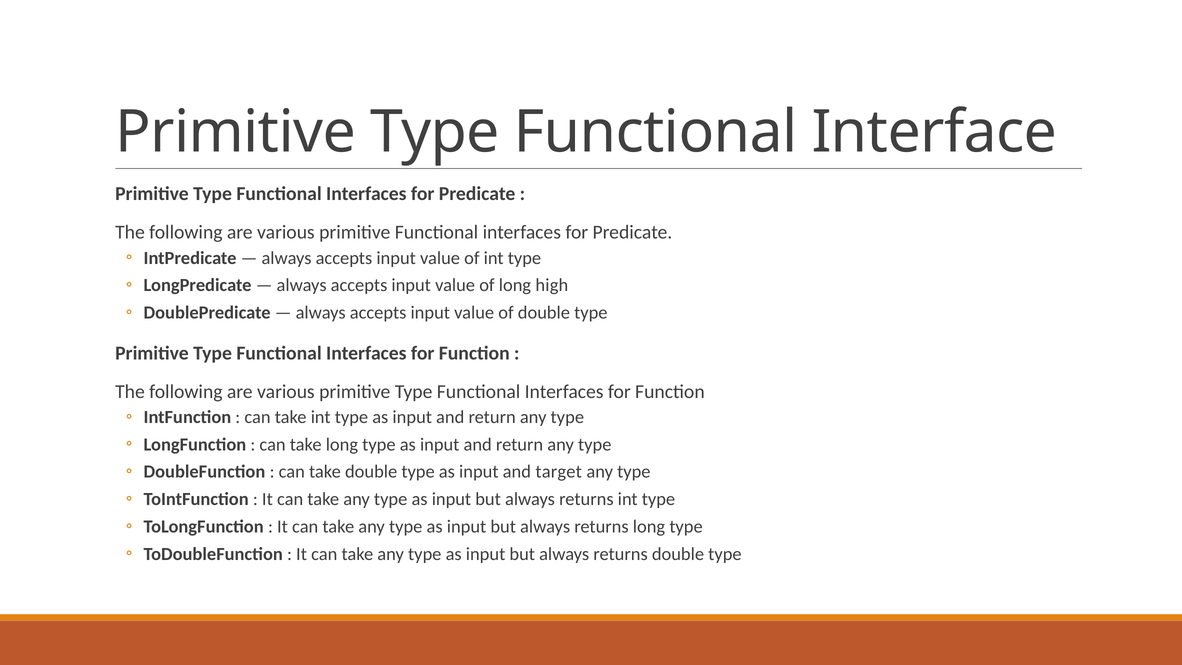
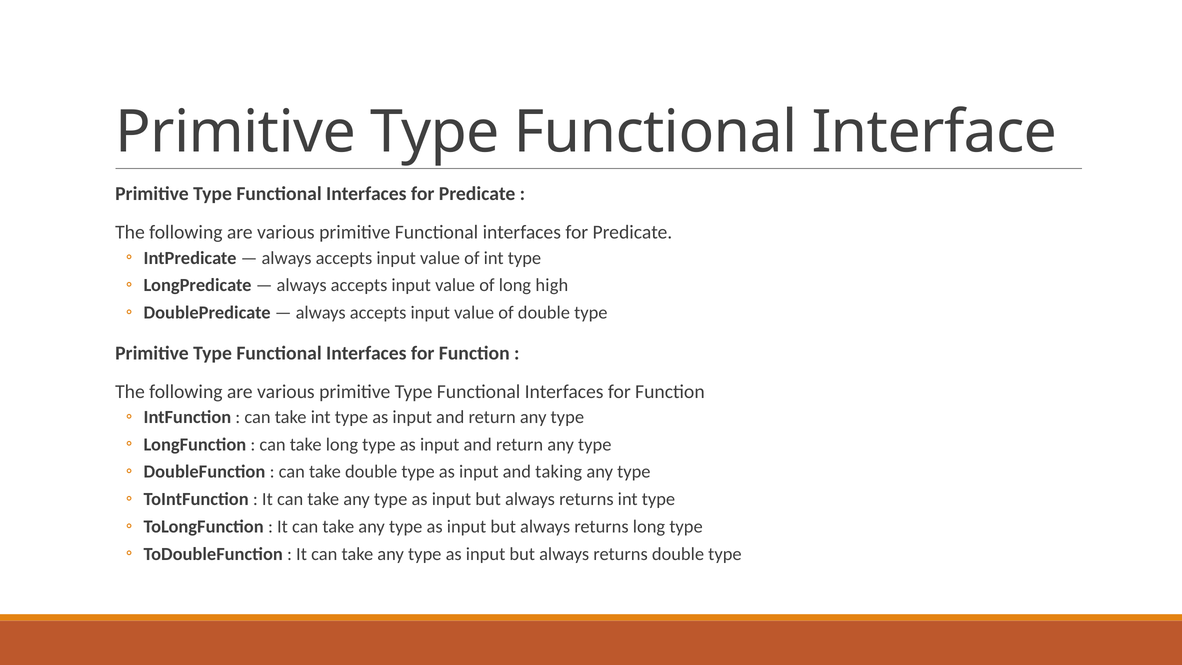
target: target -> taking
